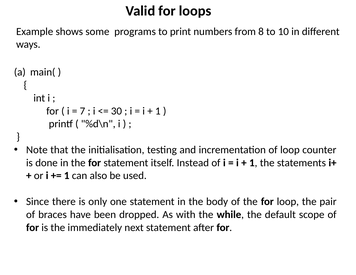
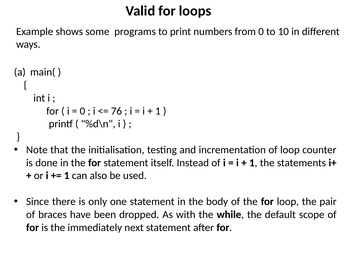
from 8: 8 -> 0
7 at (82, 111): 7 -> 0
30: 30 -> 76
